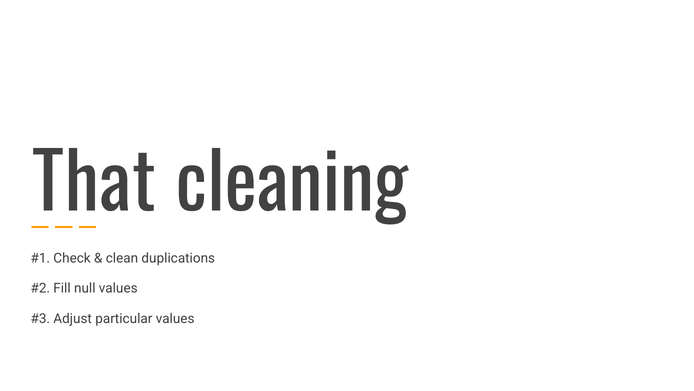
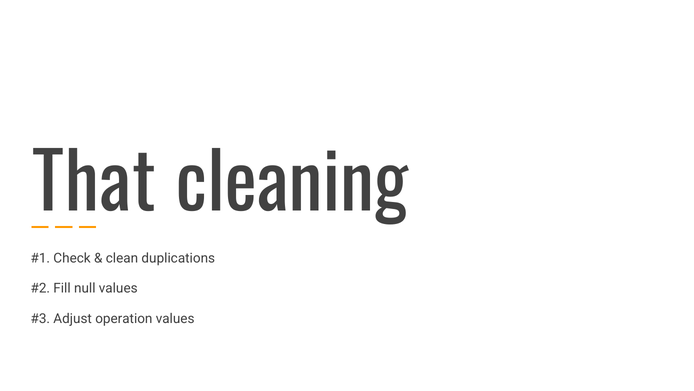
particular: particular -> operation
